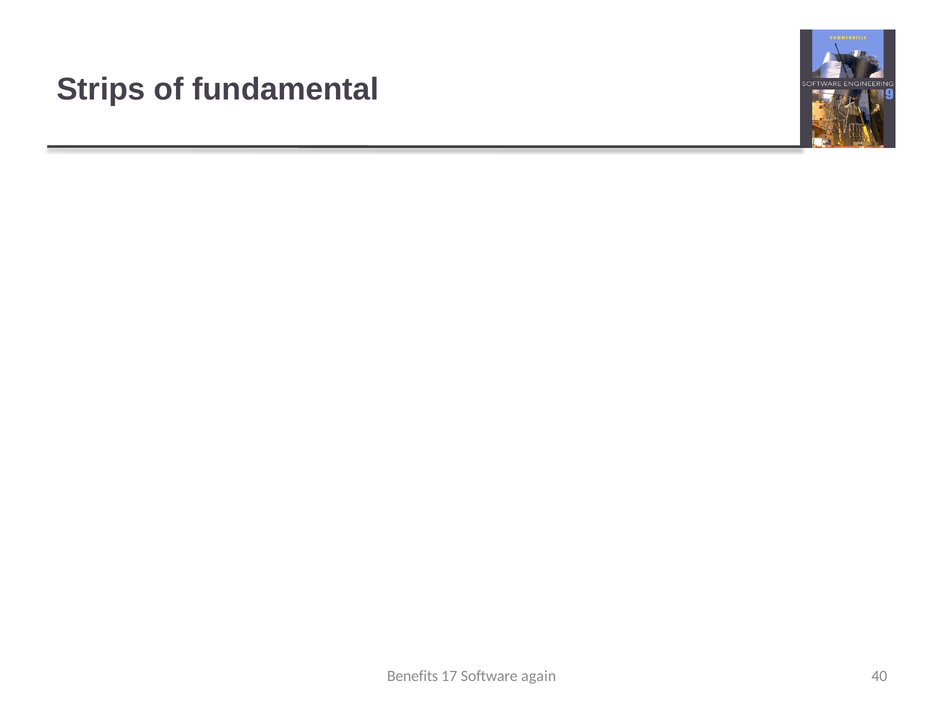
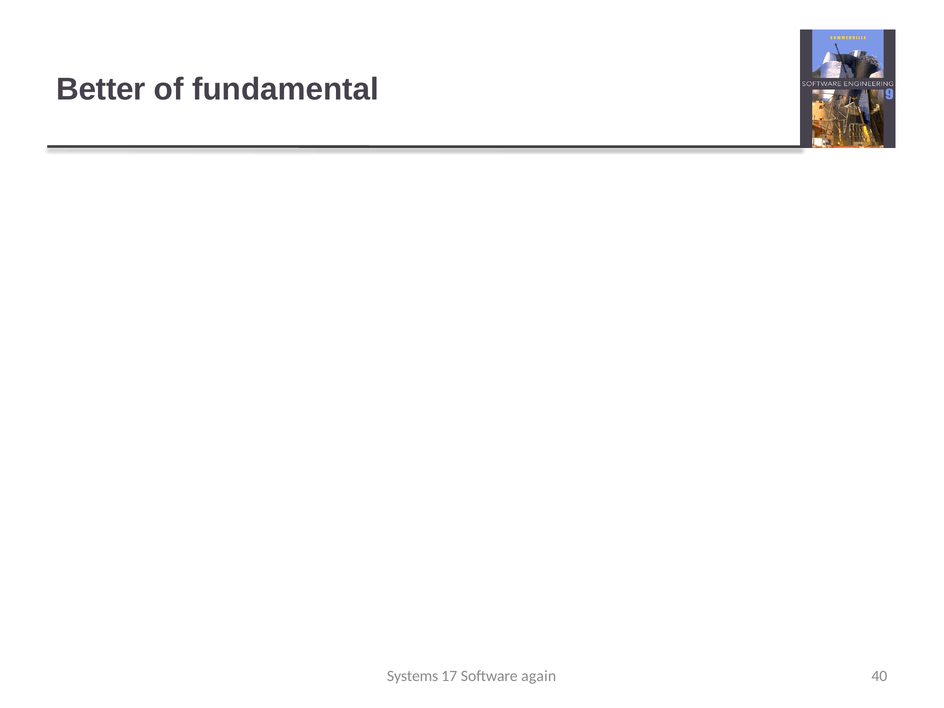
Strips: Strips -> Better
Benefits: Benefits -> Systems
